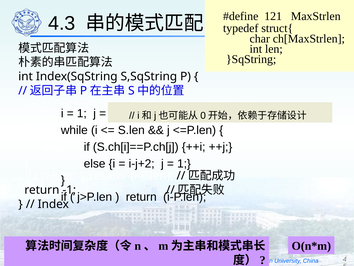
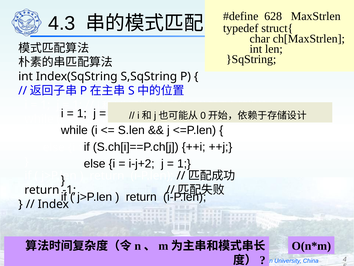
121: 121 -> 628
